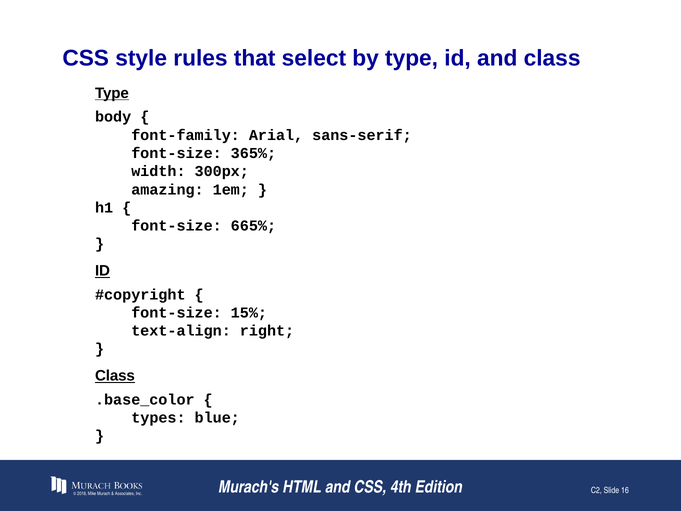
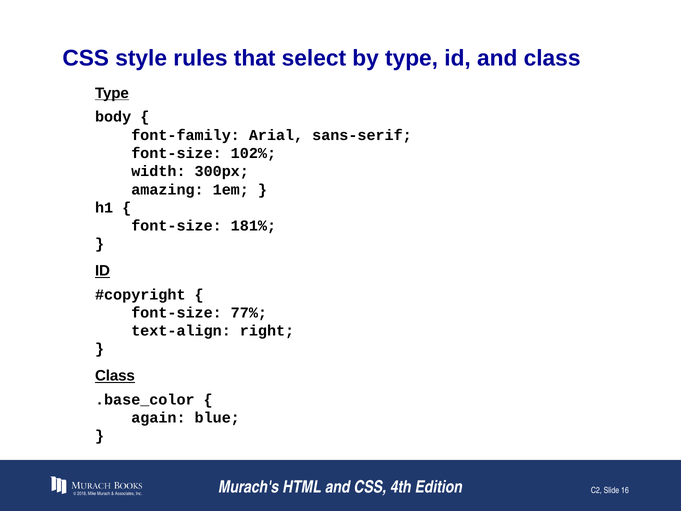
365%: 365% -> 102%
665%: 665% -> 181%
15%: 15% -> 77%
types: types -> again
